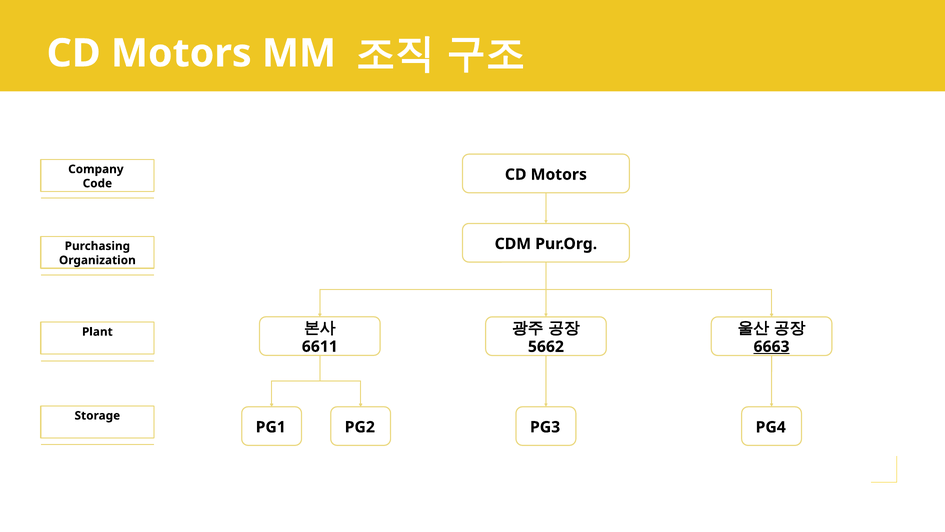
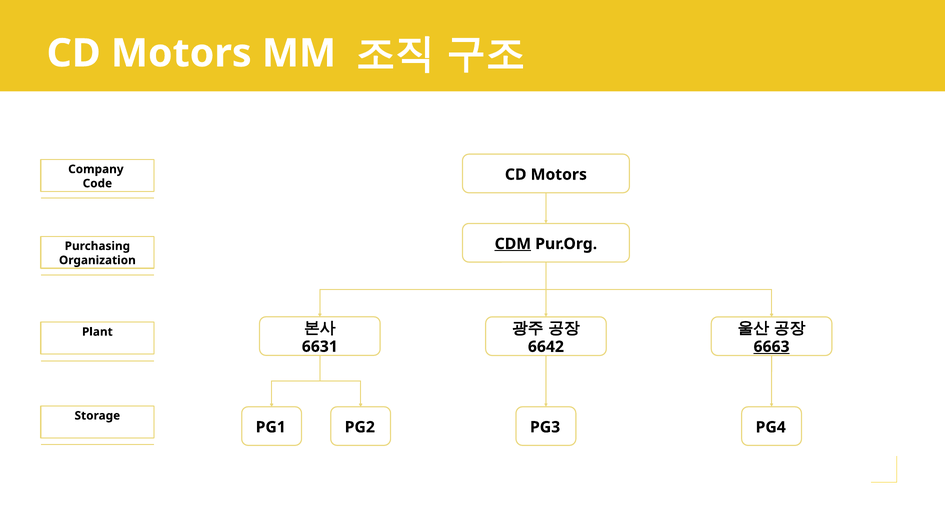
CDM underline: none -> present
6611: 6611 -> 6631
5662: 5662 -> 6642
